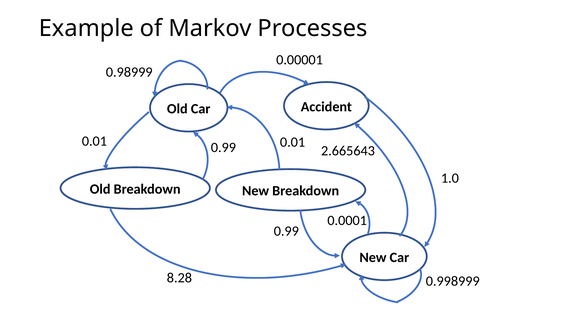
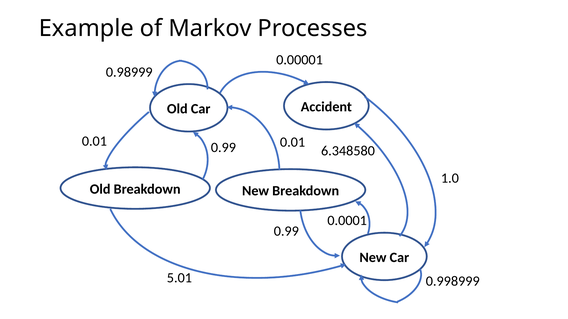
2.665643: 2.665643 -> 6.348580
8.28: 8.28 -> 5.01
